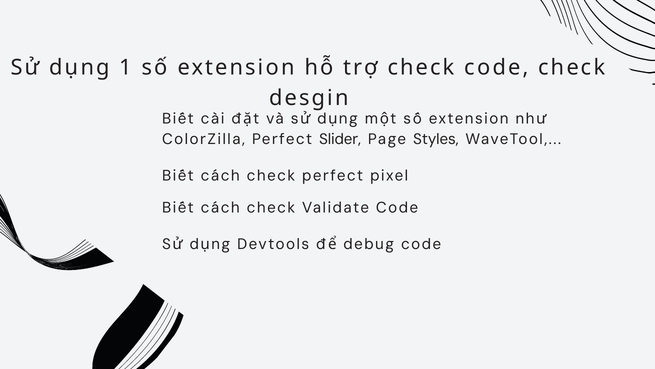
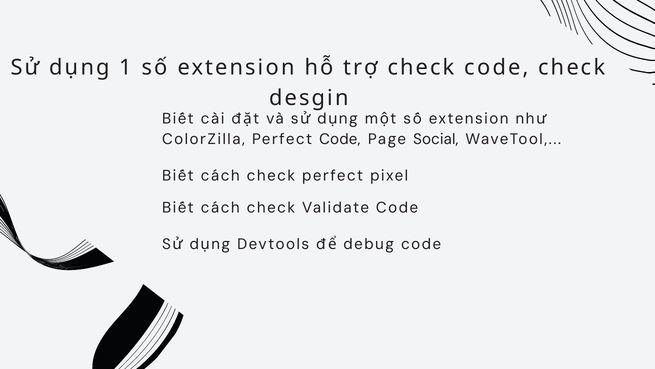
Perfect Slider: Slider -> Code
Styles: Styles -> Social
